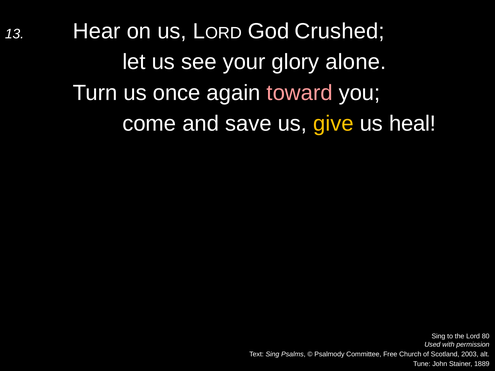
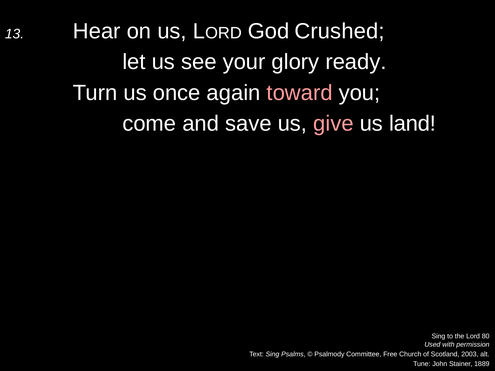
alone: alone -> ready
give colour: yellow -> pink
heal: heal -> land
